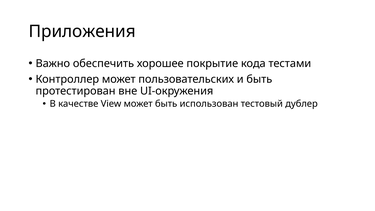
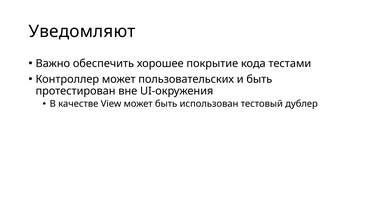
Приложения: Приложения -> Уведомляют
